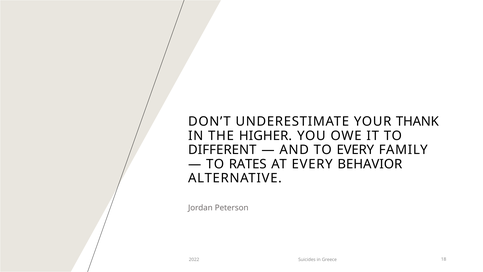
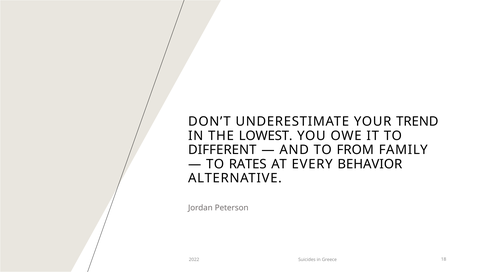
THANK: THANK -> TREND
HIGHER: HIGHER -> LOWEST
TO EVERY: EVERY -> FROM
